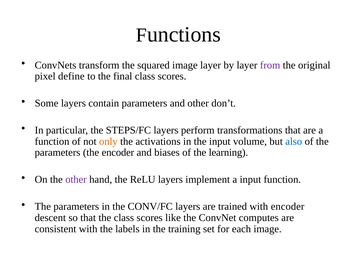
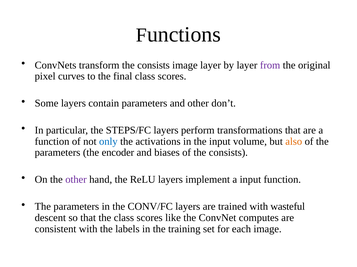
transform the squared: squared -> consists
define: define -> curves
only colour: orange -> blue
also colour: blue -> orange
of the learning: learning -> consists
with encoder: encoder -> wasteful
